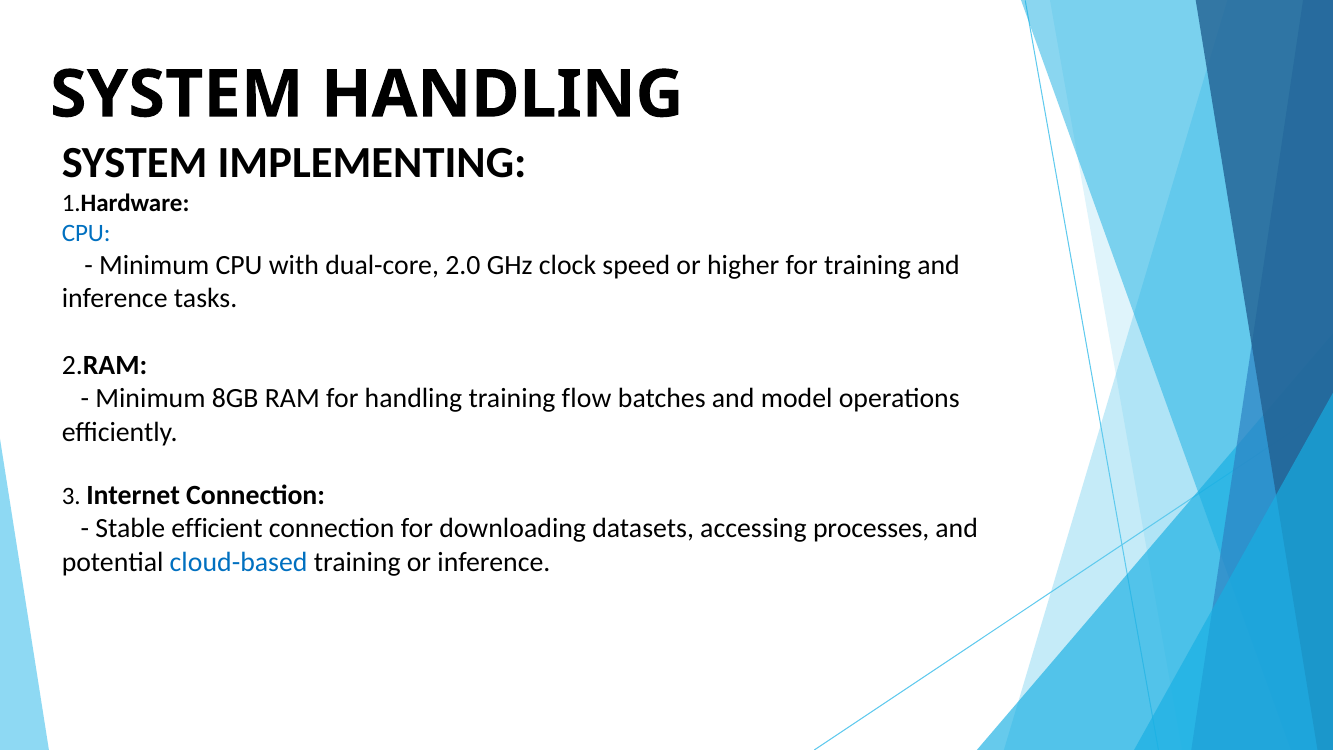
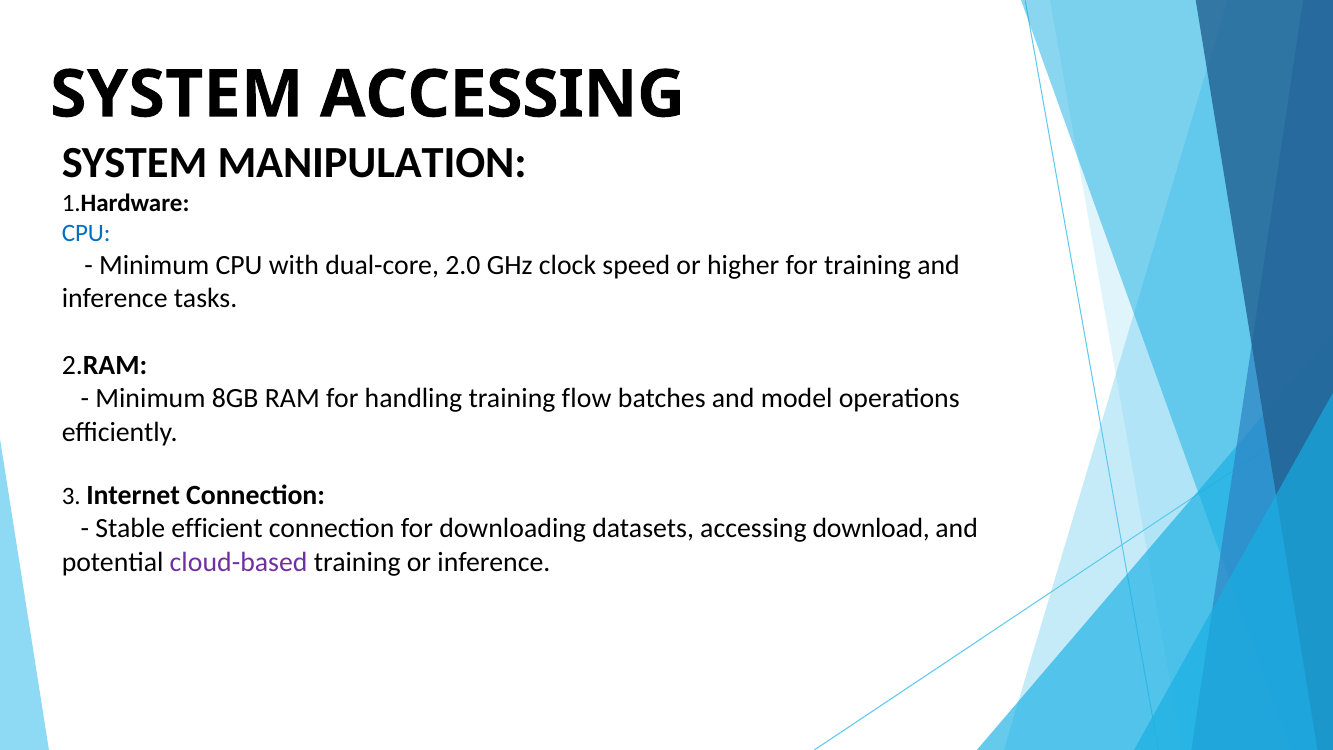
SYSTEM HANDLING: HANDLING -> ACCESSING
IMPLEMENTING: IMPLEMENTING -> MANIPULATION
processes: processes -> download
cloud-based colour: blue -> purple
